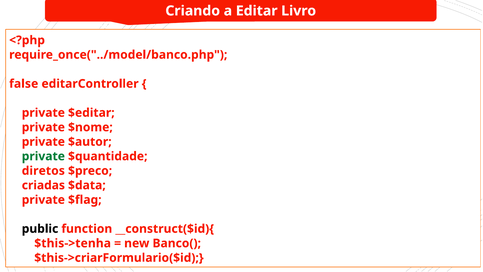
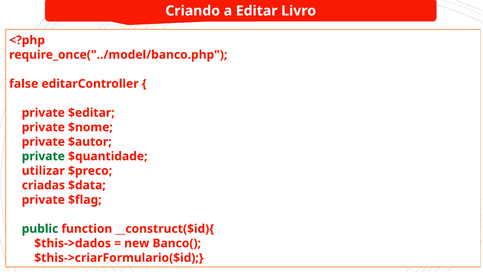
diretos: diretos -> utilizar
public colour: black -> green
$this->tenha: $this->tenha -> $this->dados
